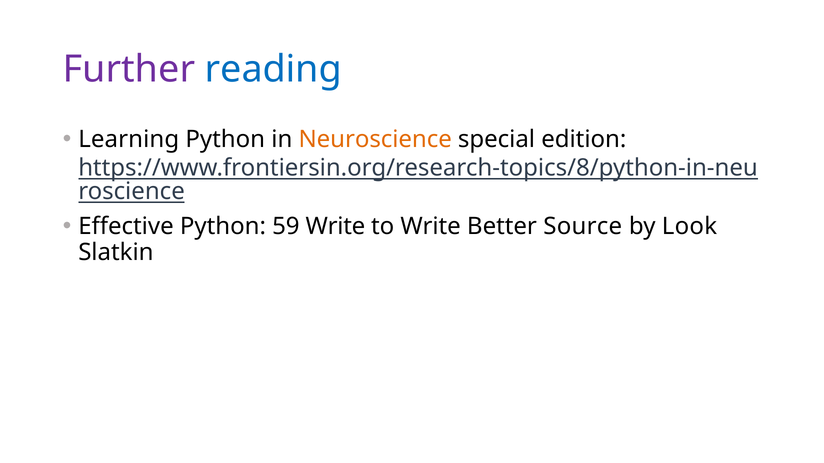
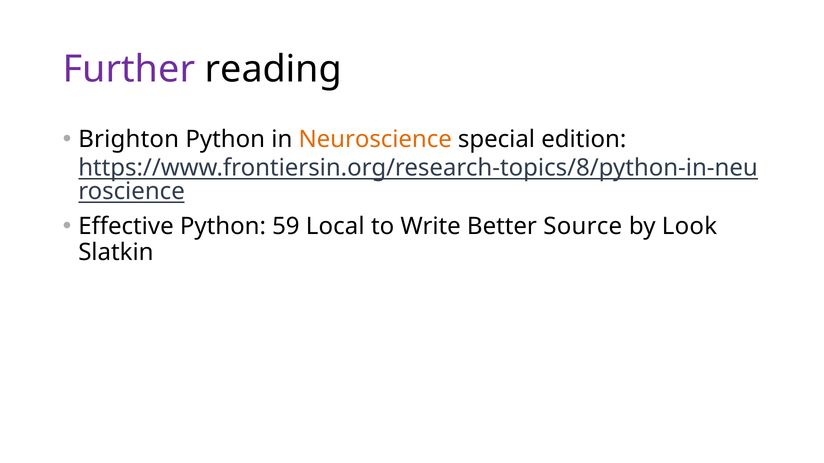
reading colour: blue -> black
Learning: Learning -> Brighton
59 Write: Write -> Local
